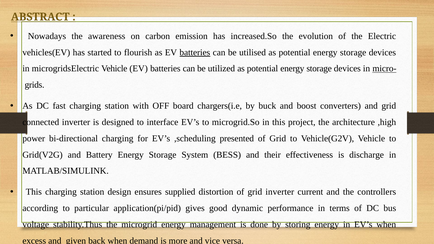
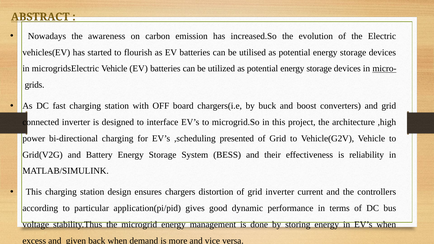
batteries at (195, 52) underline: present -> none
discharge: discharge -> reliability
supplied: supplied -> chargers
